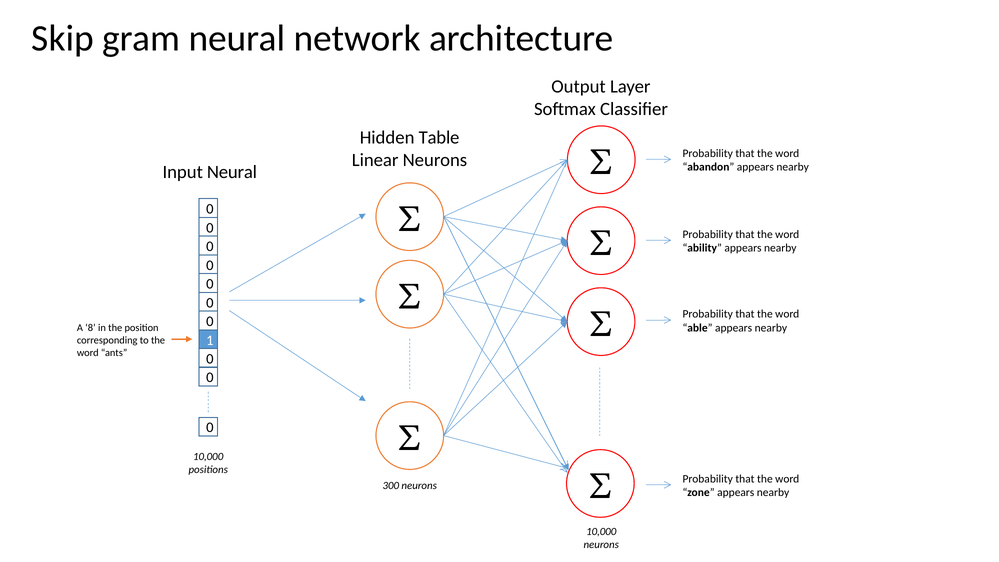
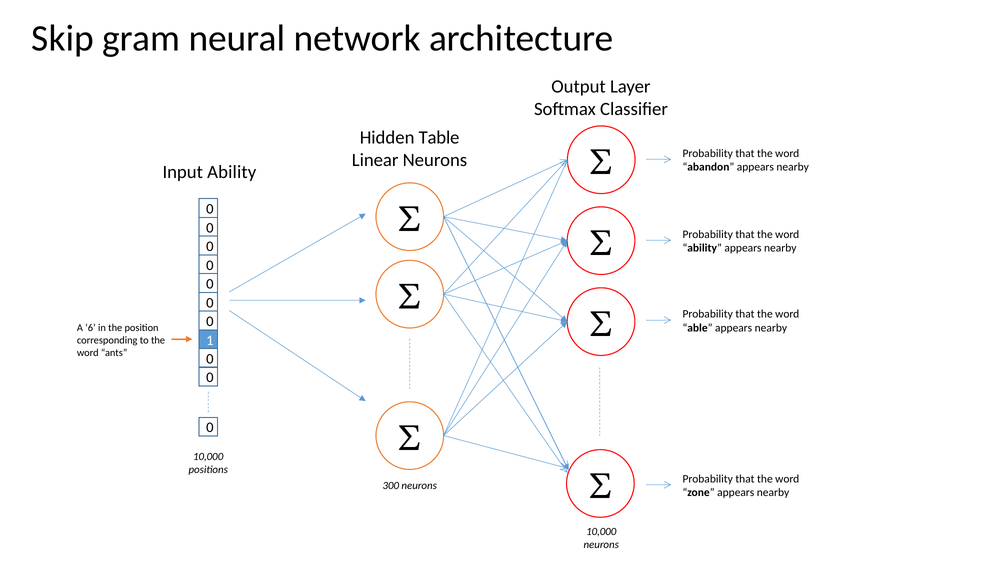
Input Neural: Neural -> Ability
8: 8 -> 6
